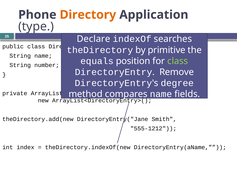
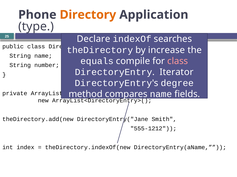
primitive: primitive -> increase
position: position -> compile
class at (178, 61) colour: light green -> pink
Remove: Remove -> Iterator
